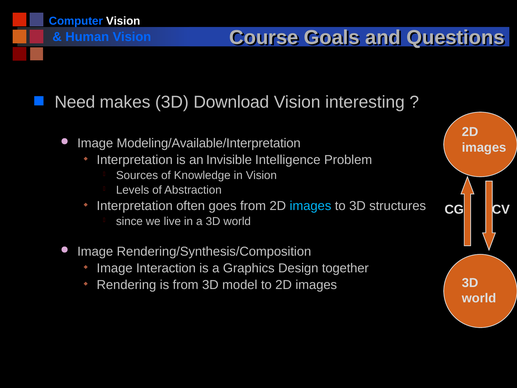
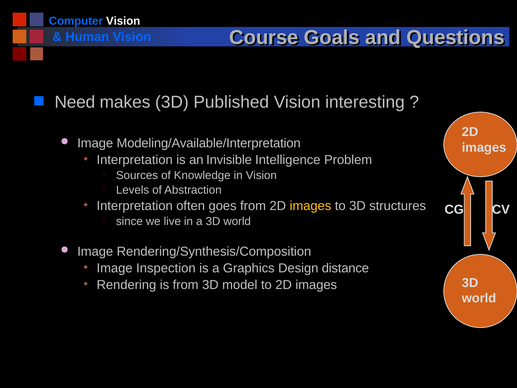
Download: Download -> Published
images at (310, 206) colour: light blue -> yellow
Interaction: Interaction -> Inspection
together: together -> distance
